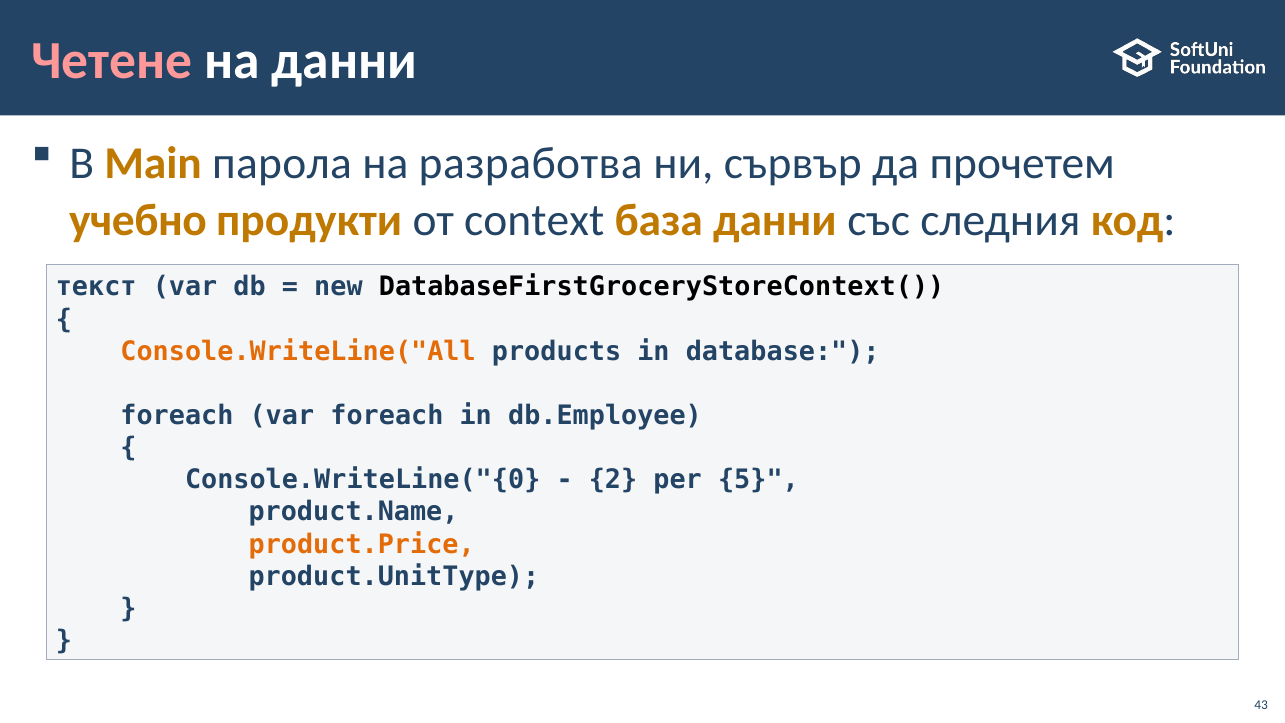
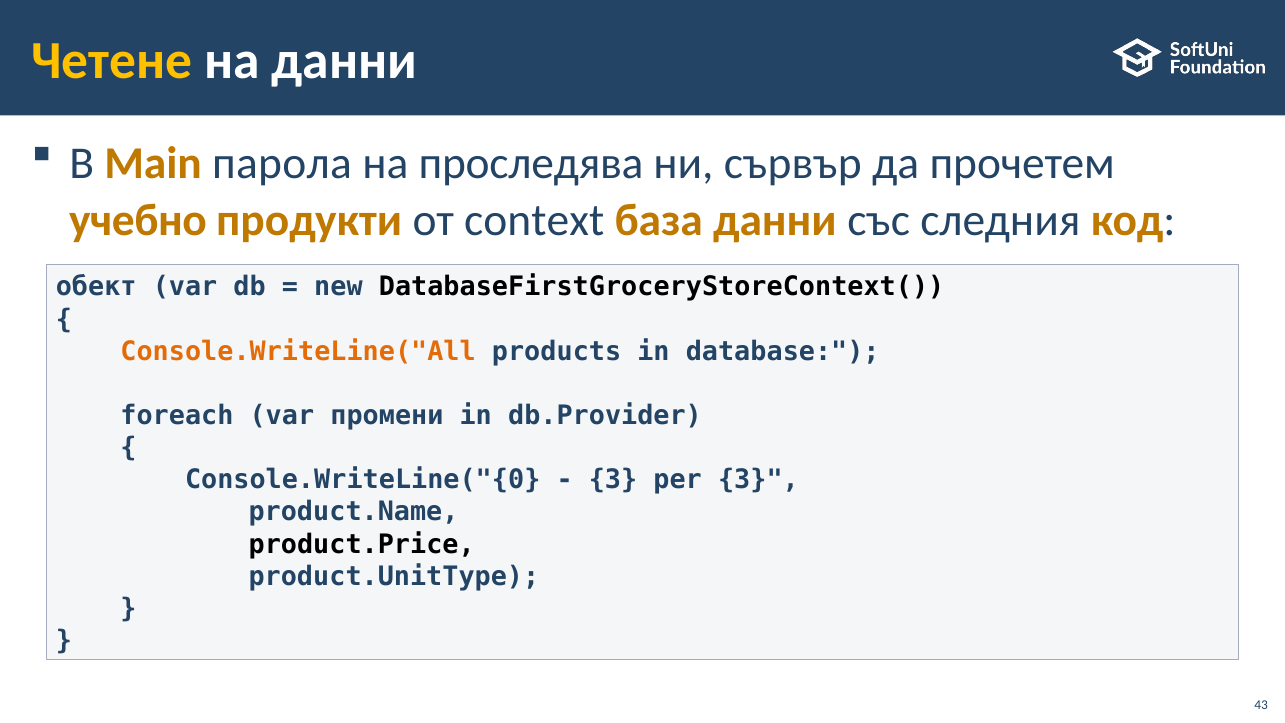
Четене colour: pink -> yellow
разработва: разработва -> проследява
текст: текст -> обект
var foreach: foreach -> промени
db.Employee: db.Employee -> db.Provider
2 at (613, 480): 2 -> 3
per 5: 5 -> 3
product.Price colour: orange -> black
